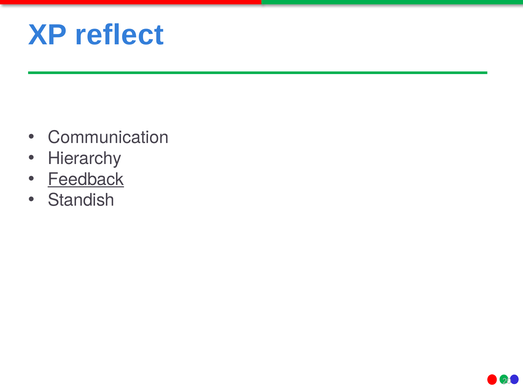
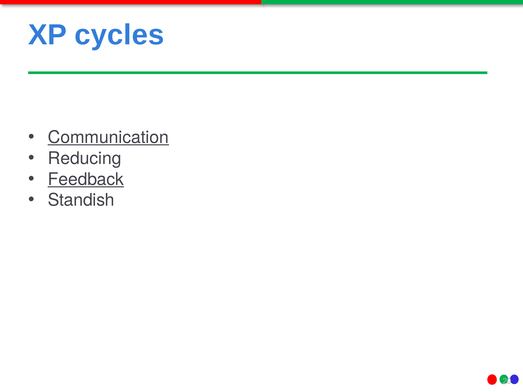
reflect: reflect -> cycles
Communication underline: none -> present
Hierarchy: Hierarchy -> Reducing
